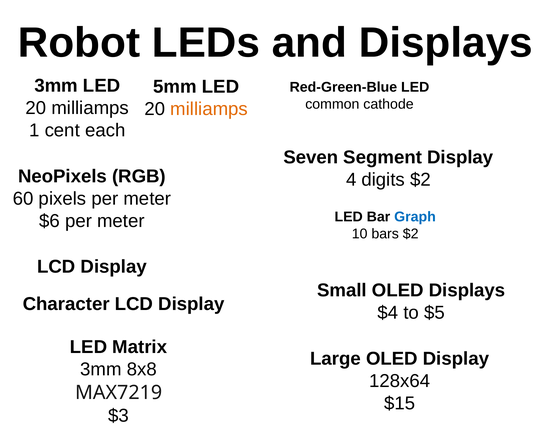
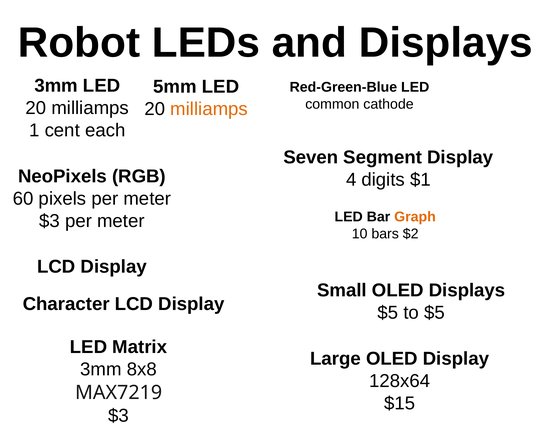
digits $2: $2 -> $1
Graph colour: blue -> orange
$6 at (50, 221): $6 -> $3
$4 at (388, 313): $4 -> $5
